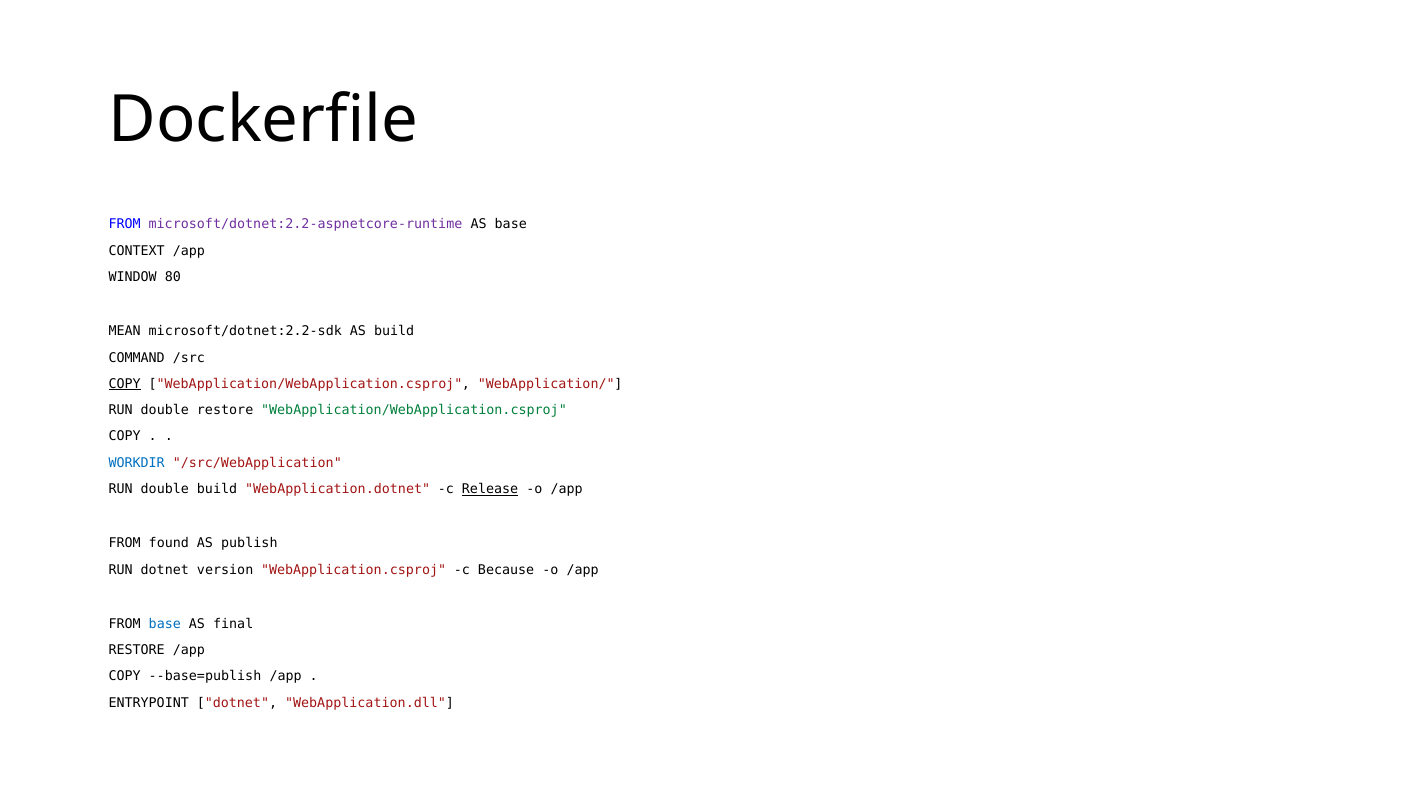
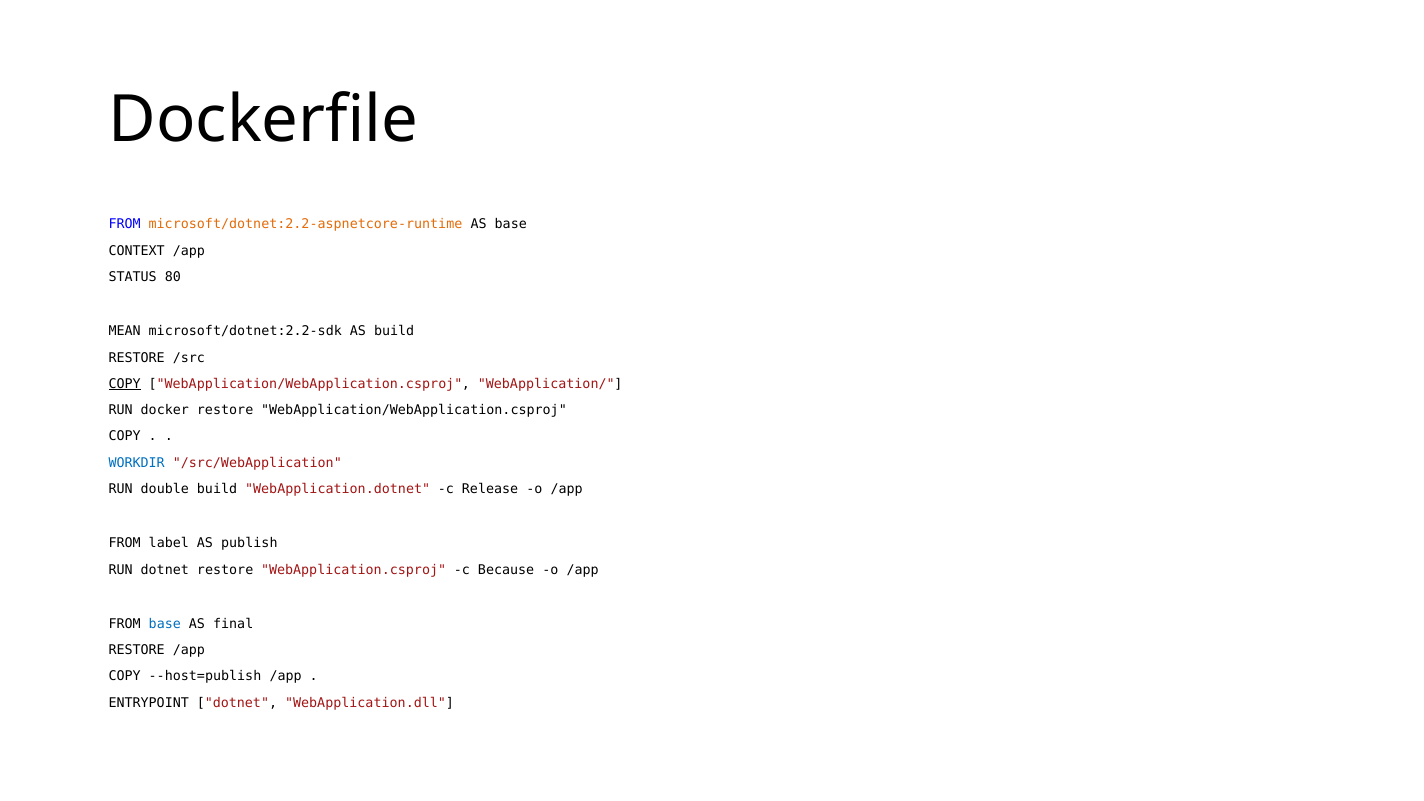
microsoft/dotnet:2.2-aspnetcore-runtime colour: purple -> orange
WINDOW: WINDOW -> STATUS
COMMAND at (137, 358): COMMAND -> RESTORE
double at (165, 410): double -> docker
WebApplication/WebApplication.csproj at (414, 410) colour: green -> black
Release underline: present -> none
found: found -> label
dotnet version: version -> restore
--base=publish: --base=publish -> --host=publish
